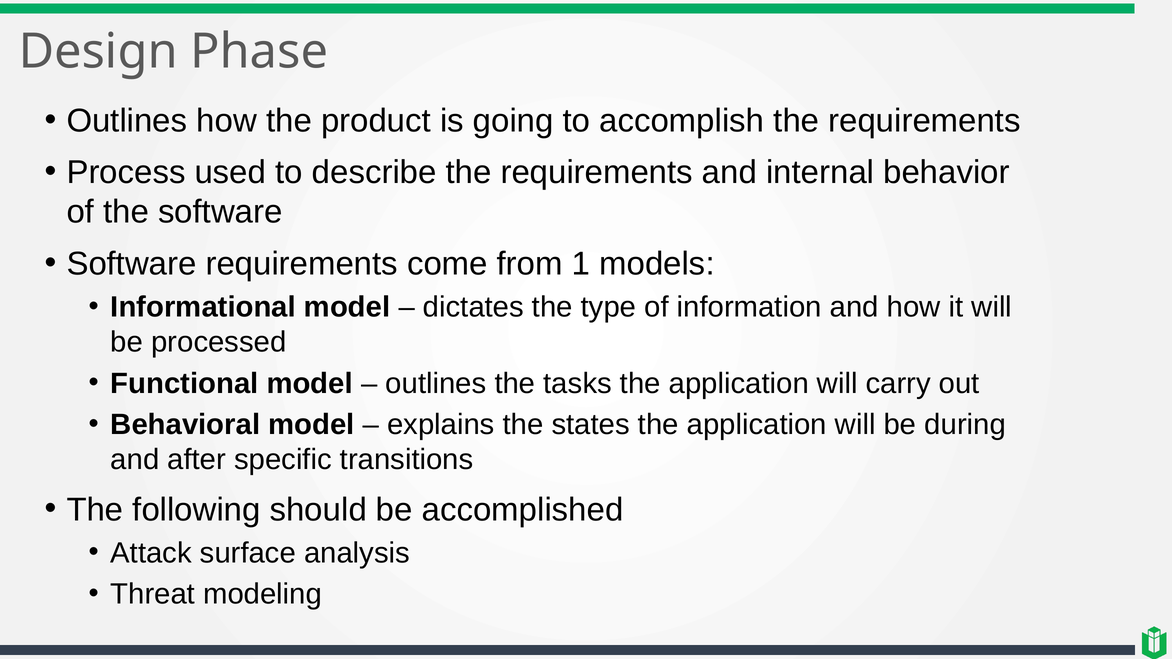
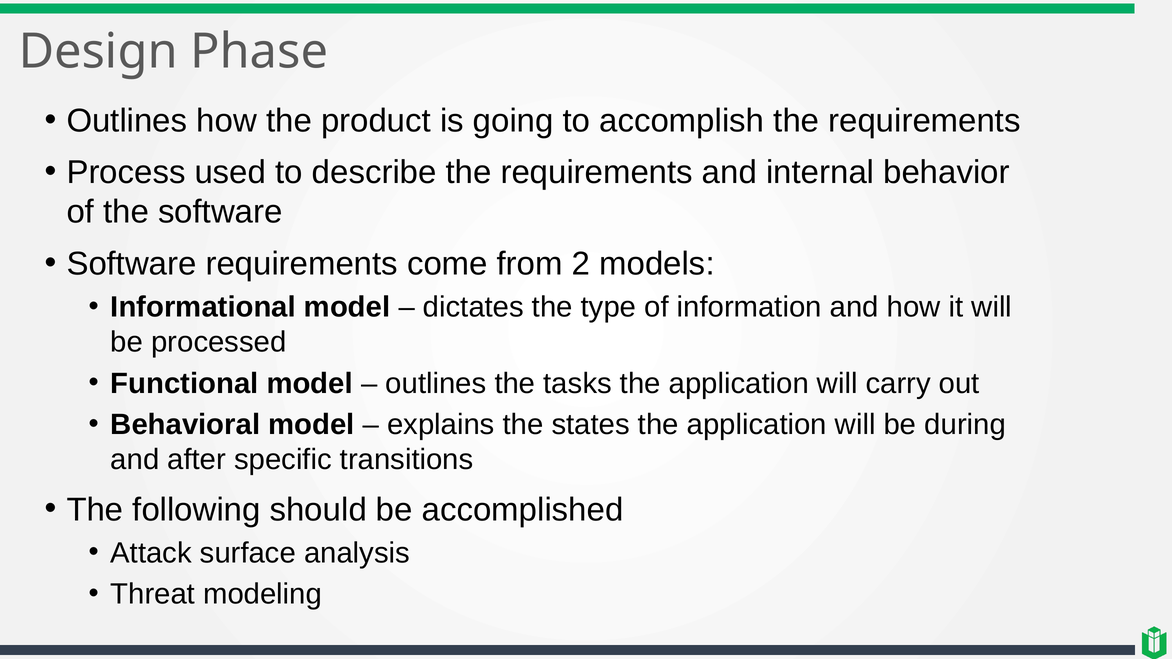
1: 1 -> 2
